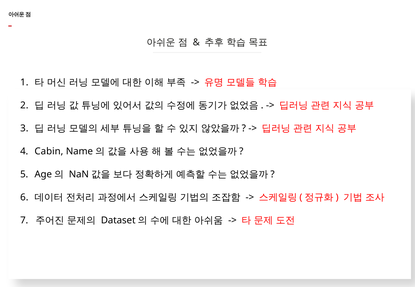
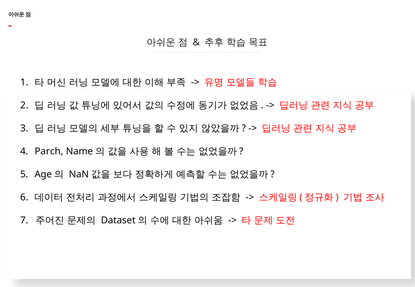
Cabin: Cabin -> Parch
